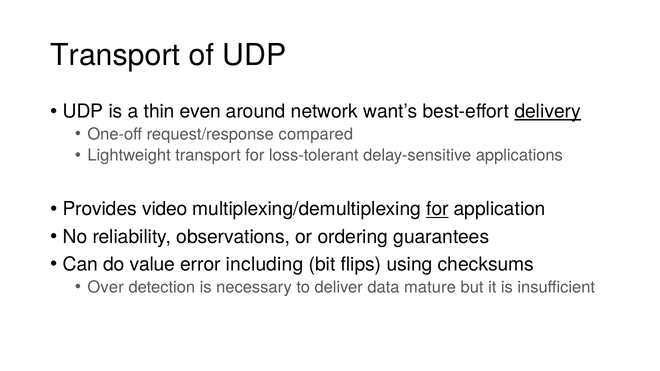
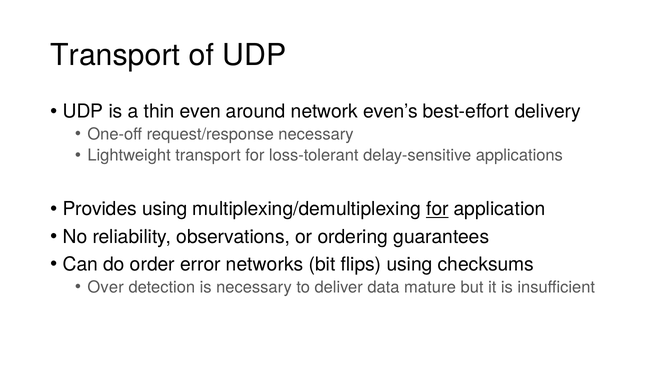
want’s: want’s -> even’s
delivery underline: present -> none
request/response compared: compared -> necessary
Provides video: video -> using
value: value -> order
including: including -> networks
